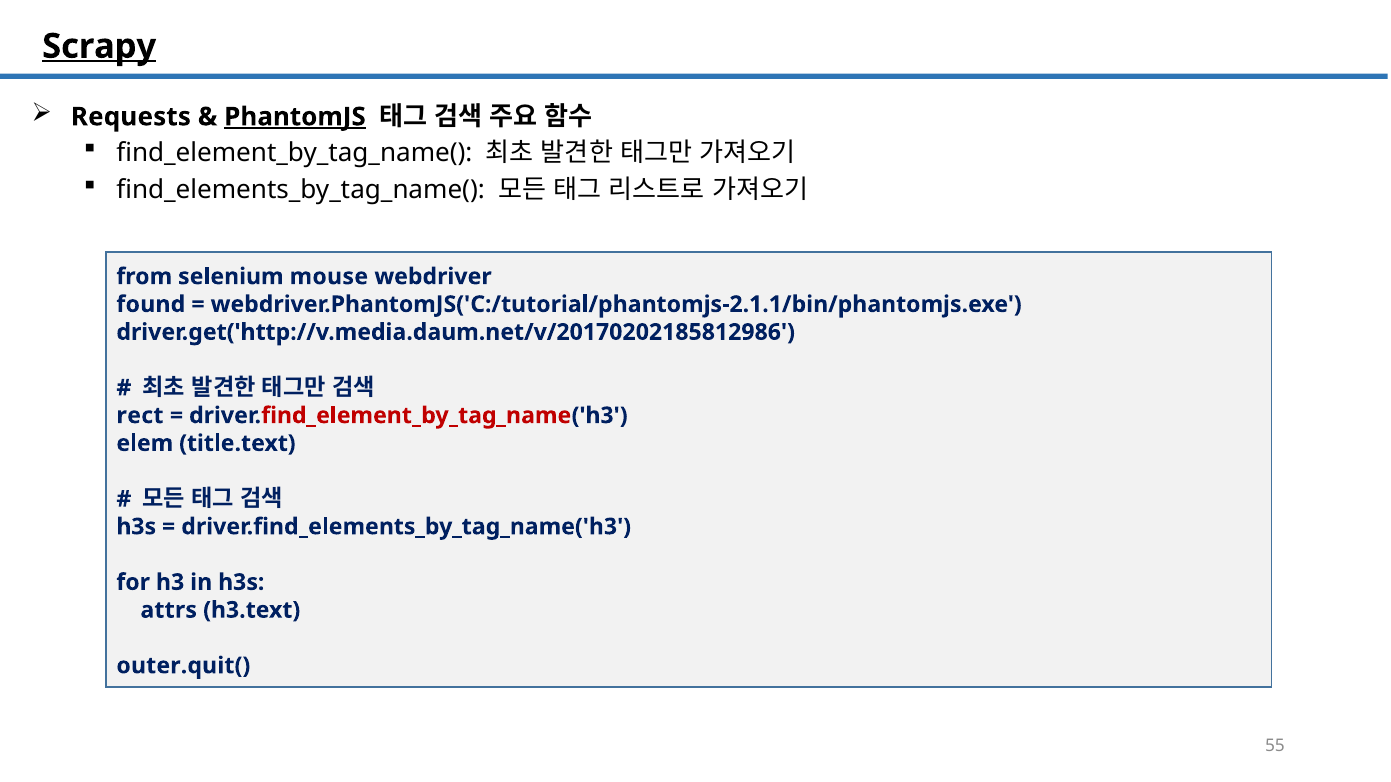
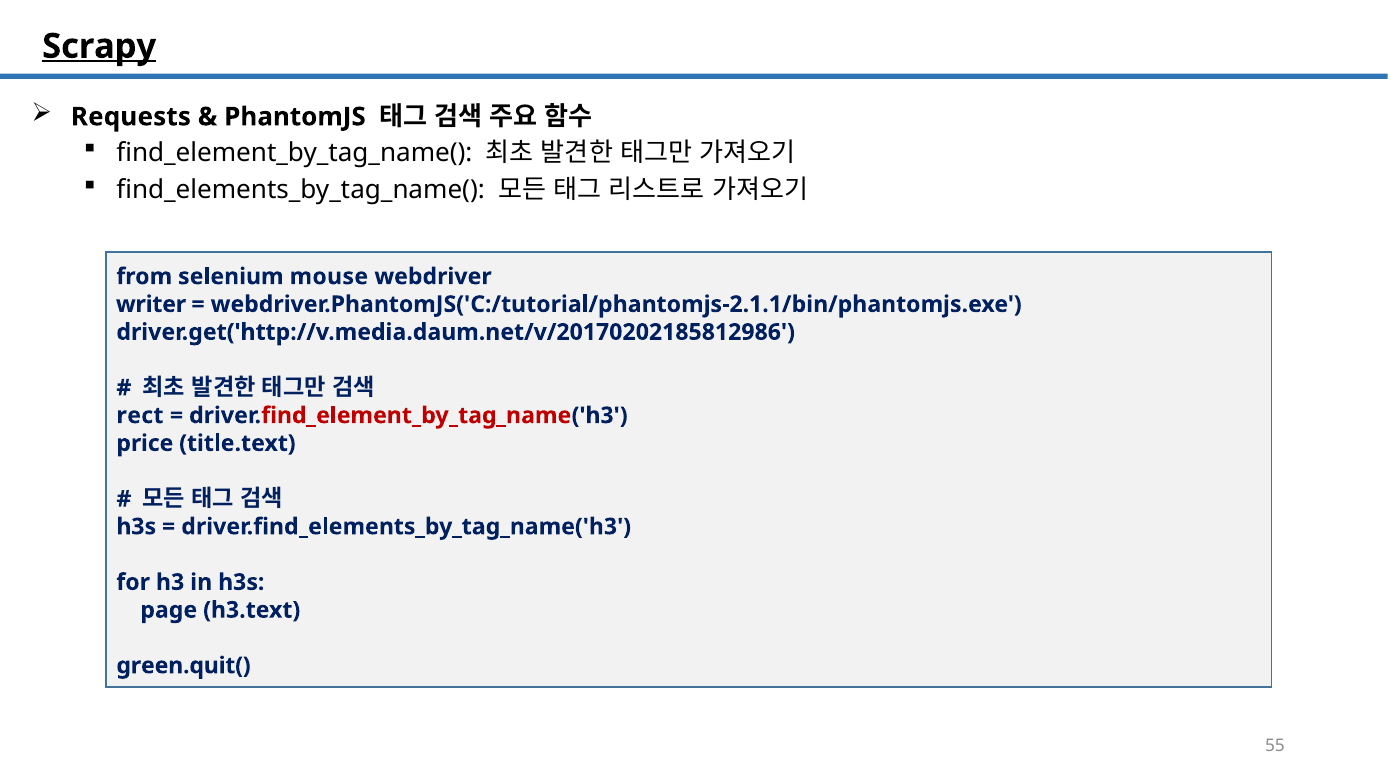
PhantomJS underline: present -> none
found: found -> writer
elem: elem -> price
attrs: attrs -> page
outer.quit(: outer.quit( -> green.quit(
